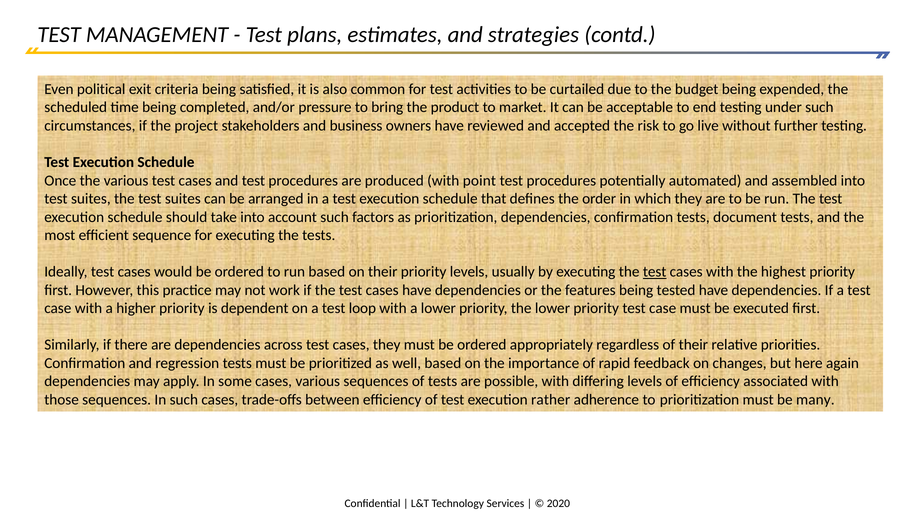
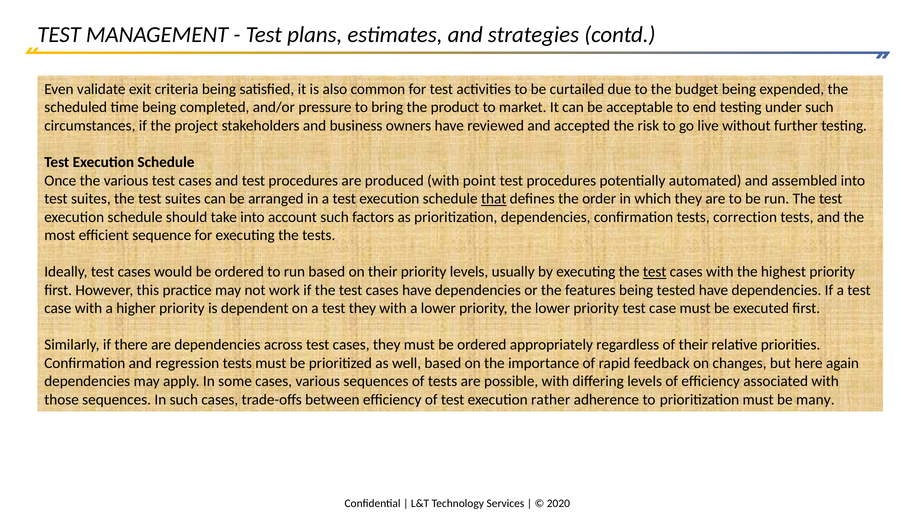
political: political -> validate
that underline: none -> present
document: document -> correction
test loop: loop -> they
